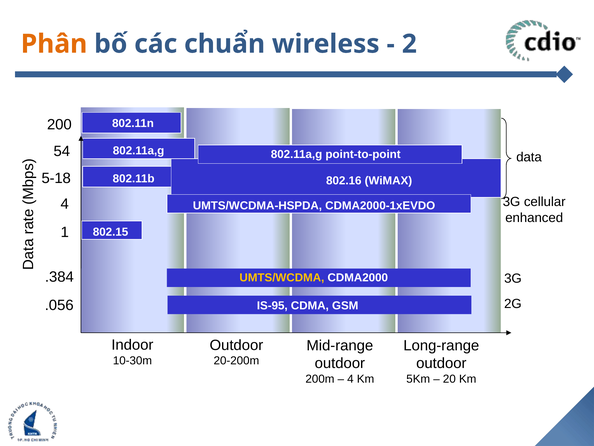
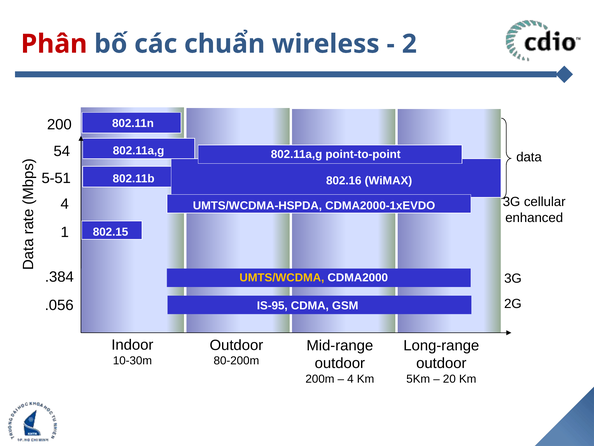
Phân colour: orange -> red
5-18: 5-18 -> 5-51
20-200m: 20-200m -> 80-200m
